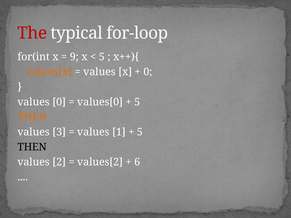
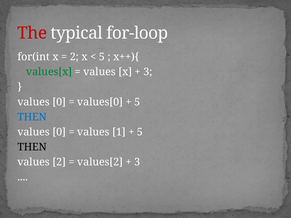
9 at (74, 57): 9 -> 2
values[x colour: orange -> green
0 at (148, 72): 0 -> 3
THEN at (32, 117) colour: orange -> blue
3 at (59, 132): 3 -> 0
6 at (137, 162): 6 -> 3
